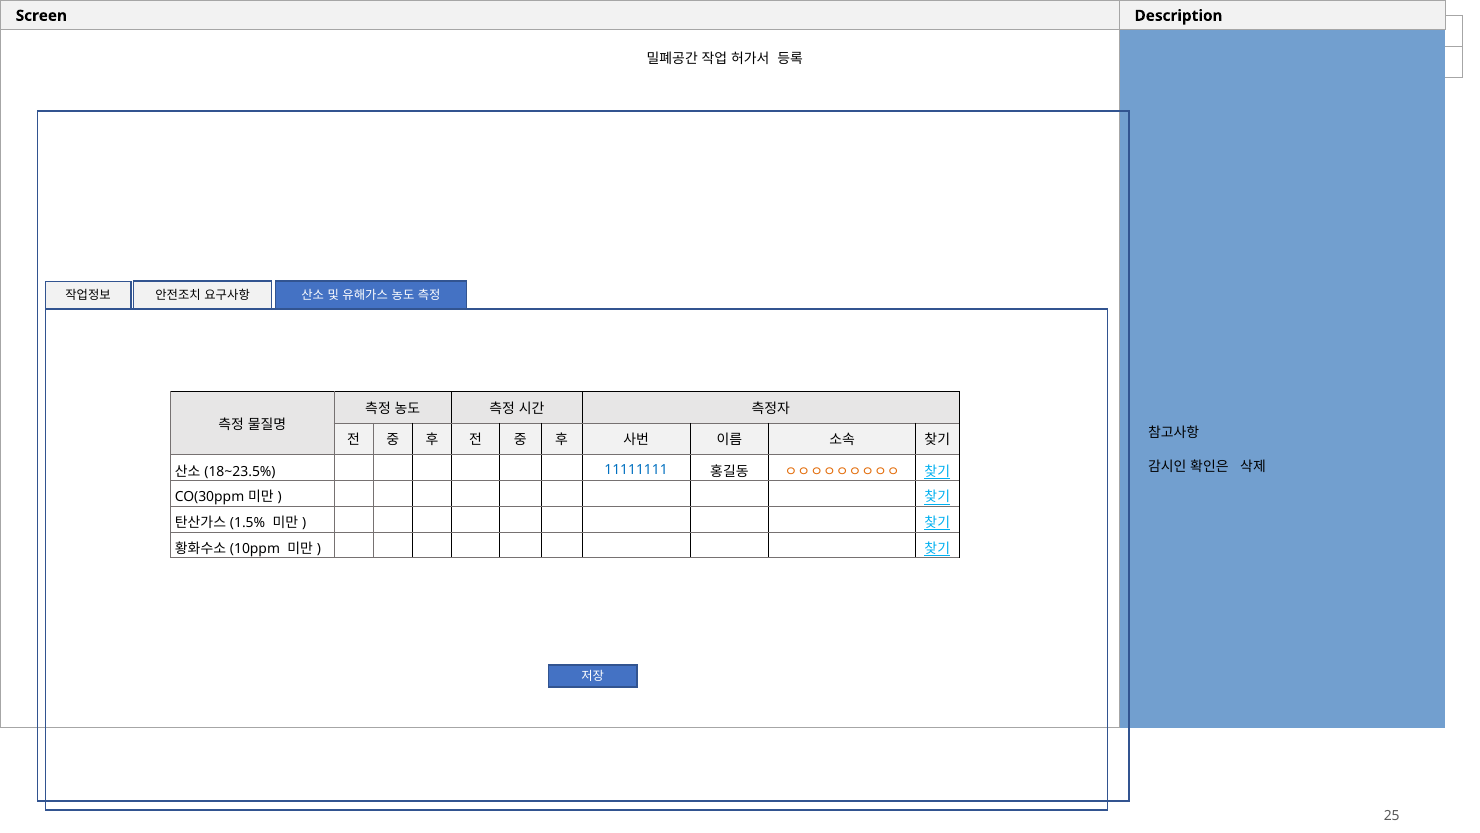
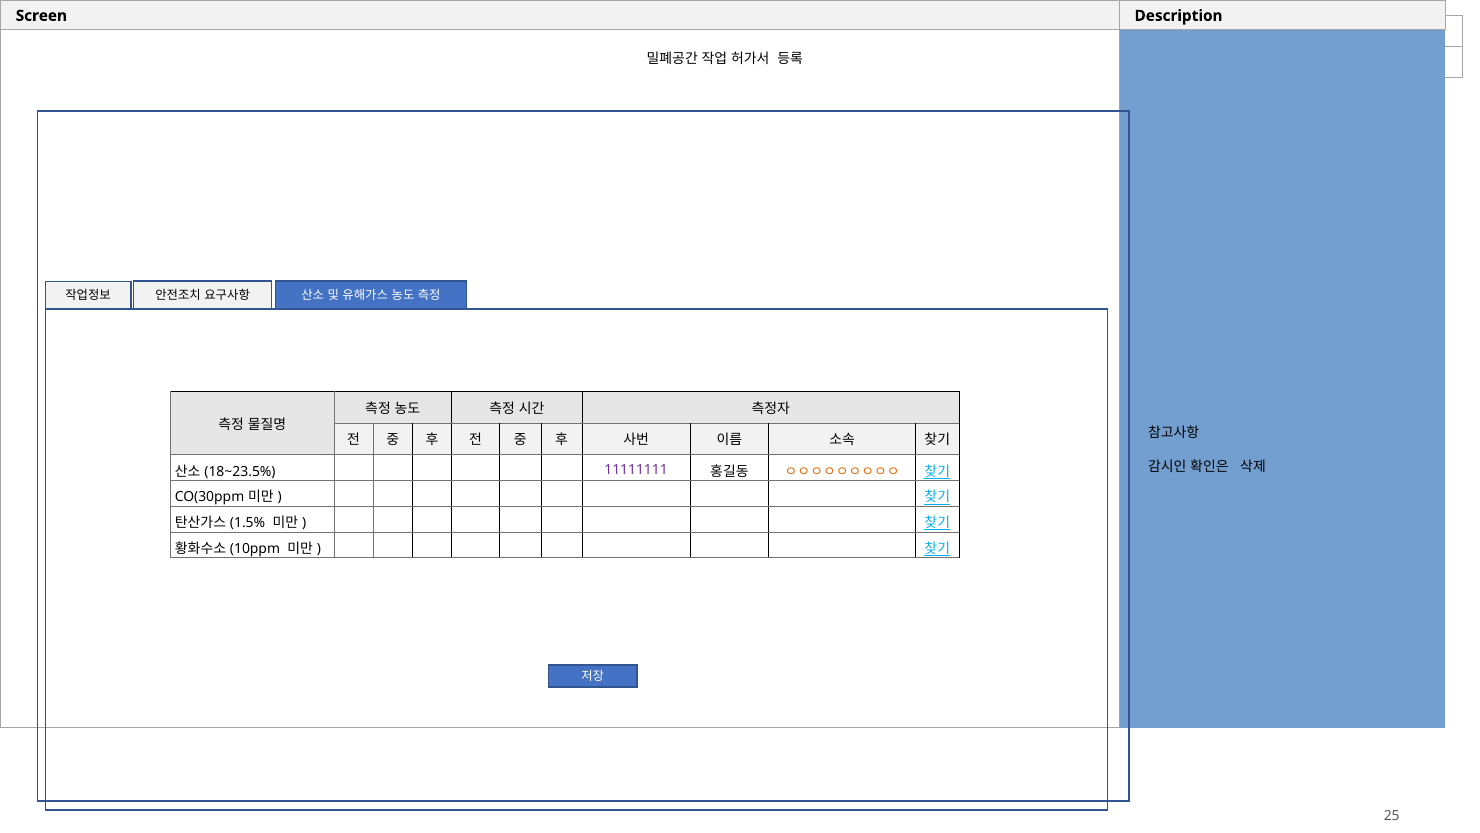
11111111 colour: blue -> purple
